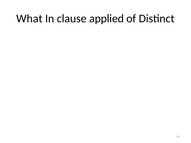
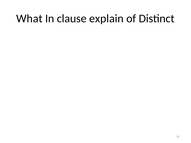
applied: applied -> explain
